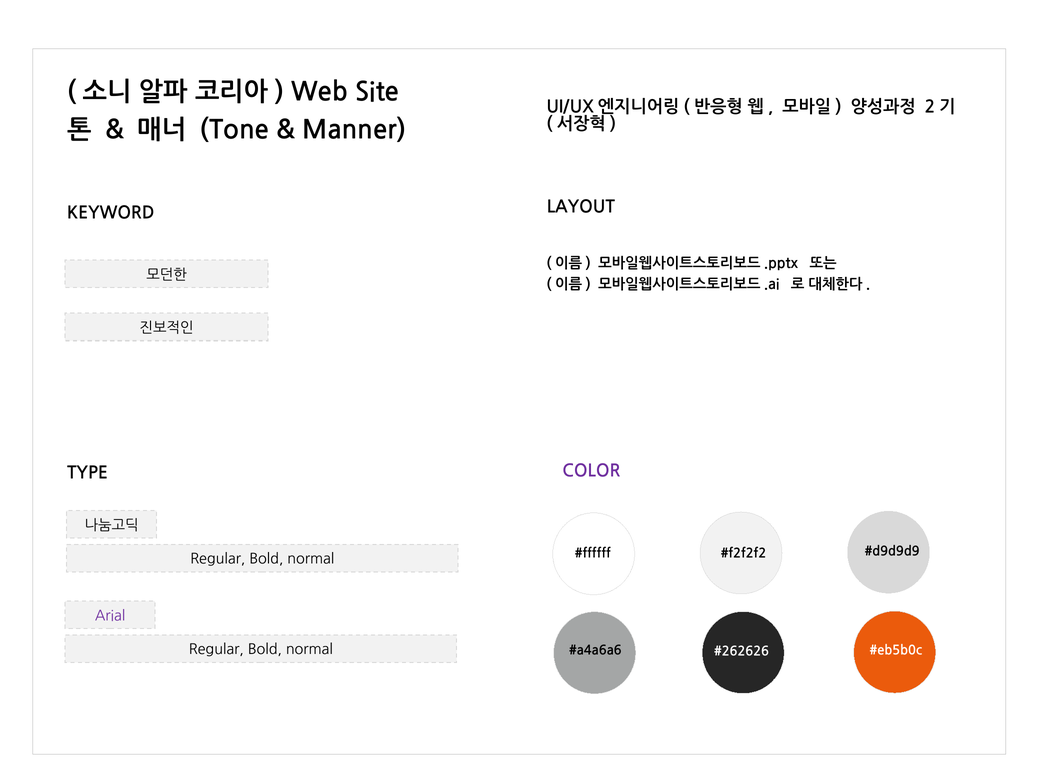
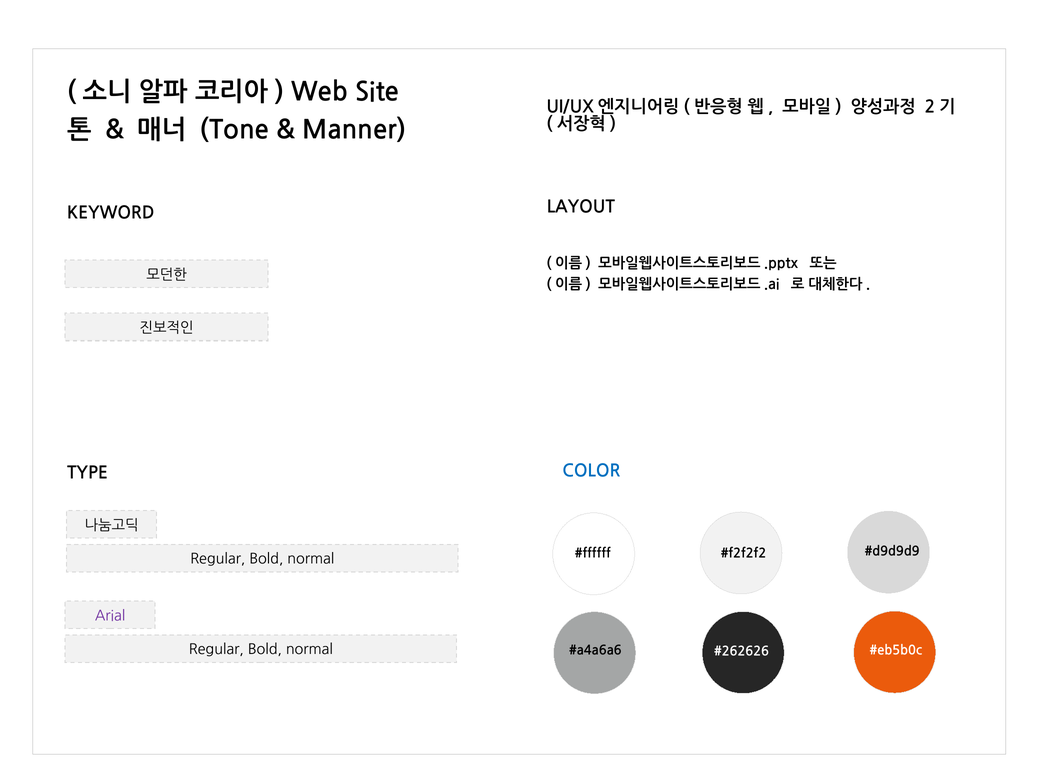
COLOR colour: purple -> blue
